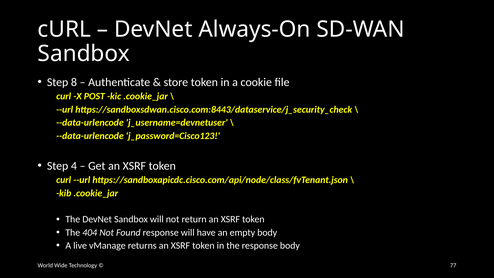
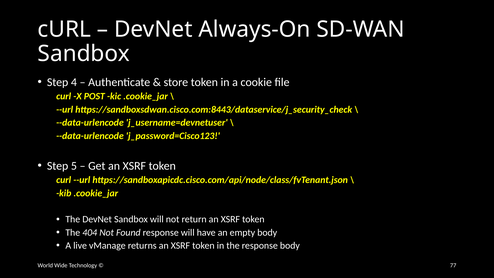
8: 8 -> 4
4: 4 -> 5
